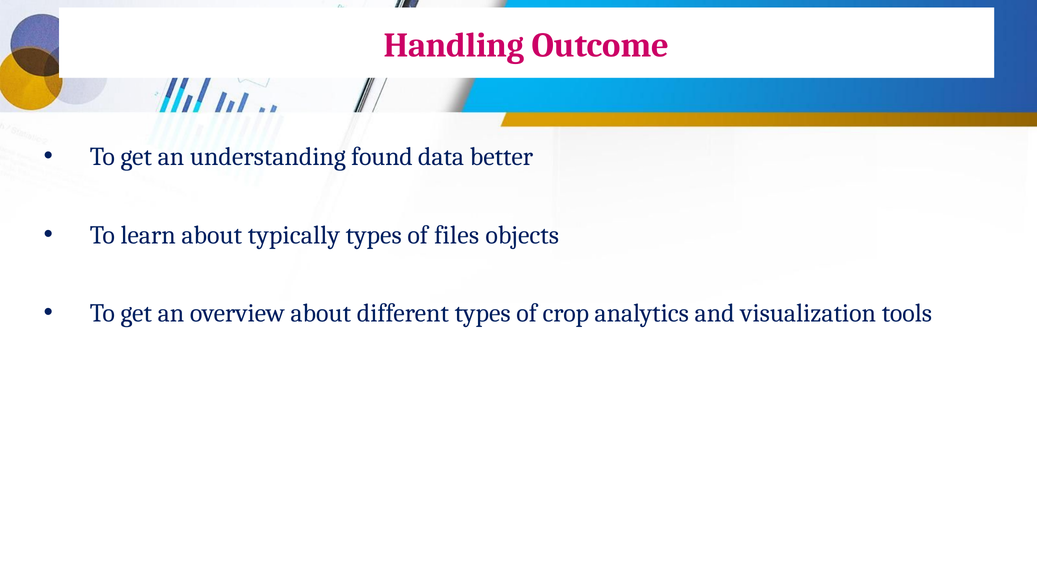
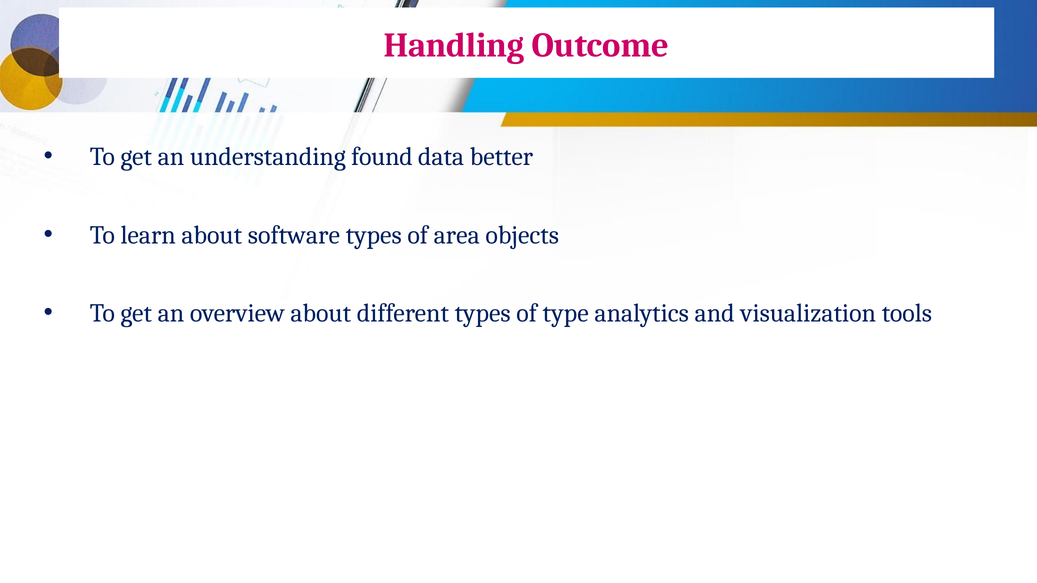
typically: typically -> software
files: files -> area
crop: crop -> type
